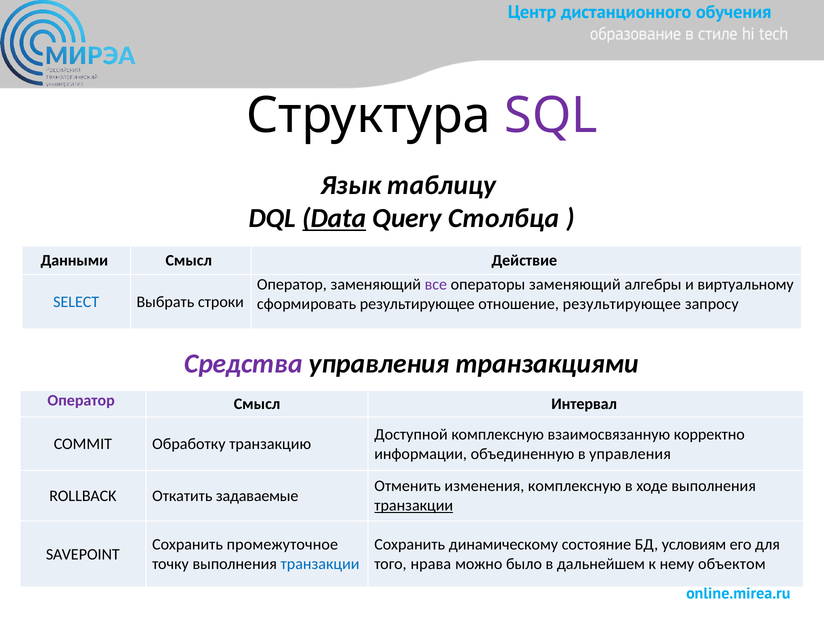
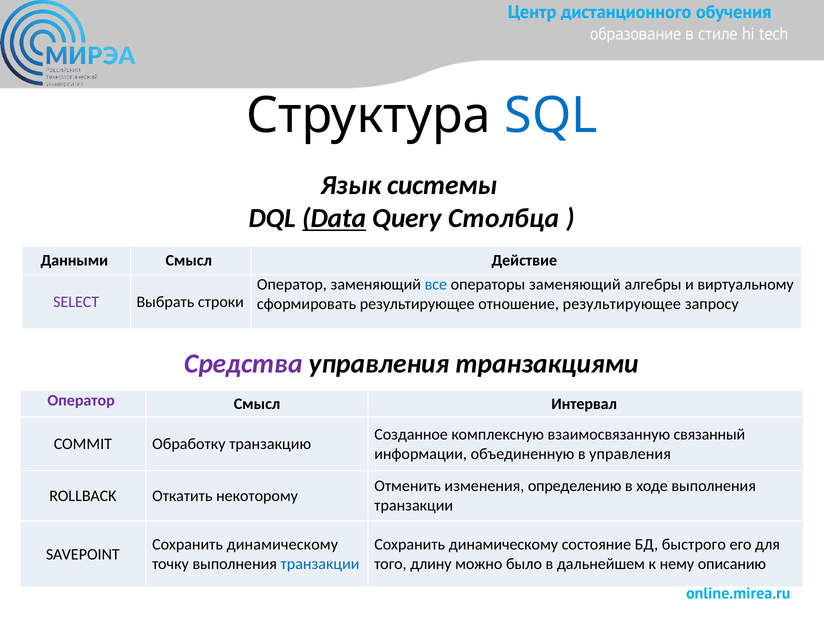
SQL colour: purple -> blue
таблицу: таблицу -> системы
все colour: purple -> blue
SELECT colour: blue -> purple
Доступной: Доступной -> Созданное
корректно: корректно -> связанный
изменения комплексную: комплексную -> определению
задаваемые: задаваемые -> некоторому
транзакции at (414, 506) underline: present -> none
промежуточное at (282, 544): промежуточное -> динамическому
условиям: условиям -> быстрого
нрава: нрава -> длину
объектом: объектом -> описанию
